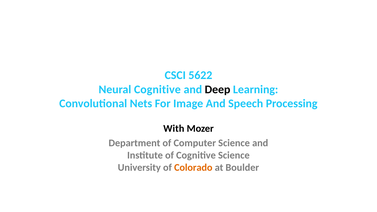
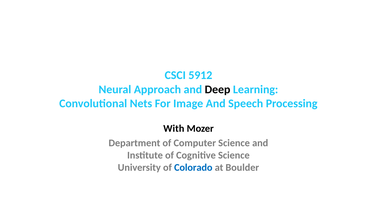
5622: 5622 -> 5912
Neural Cognitive: Cognitive -> Approach
Colorado colour: orange -> blue
